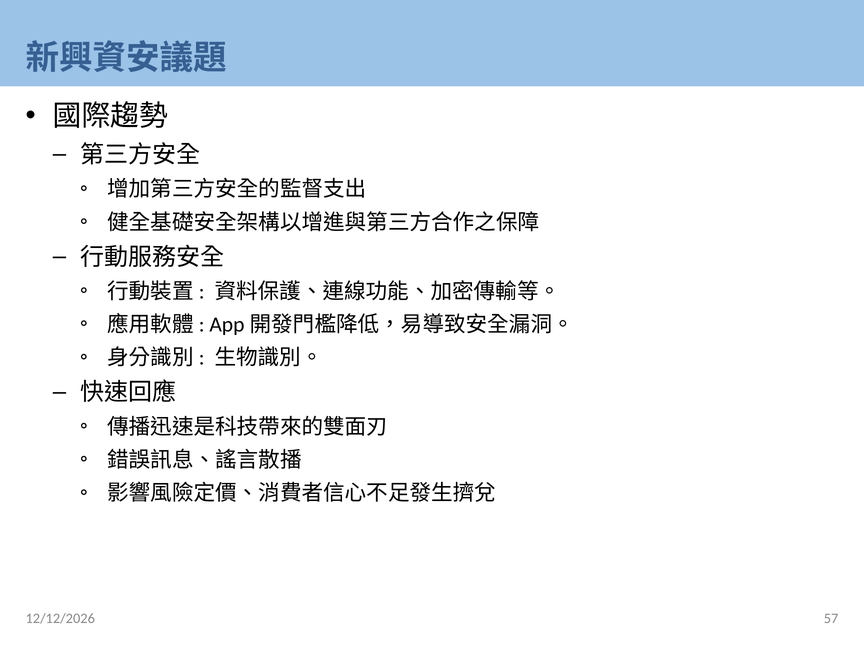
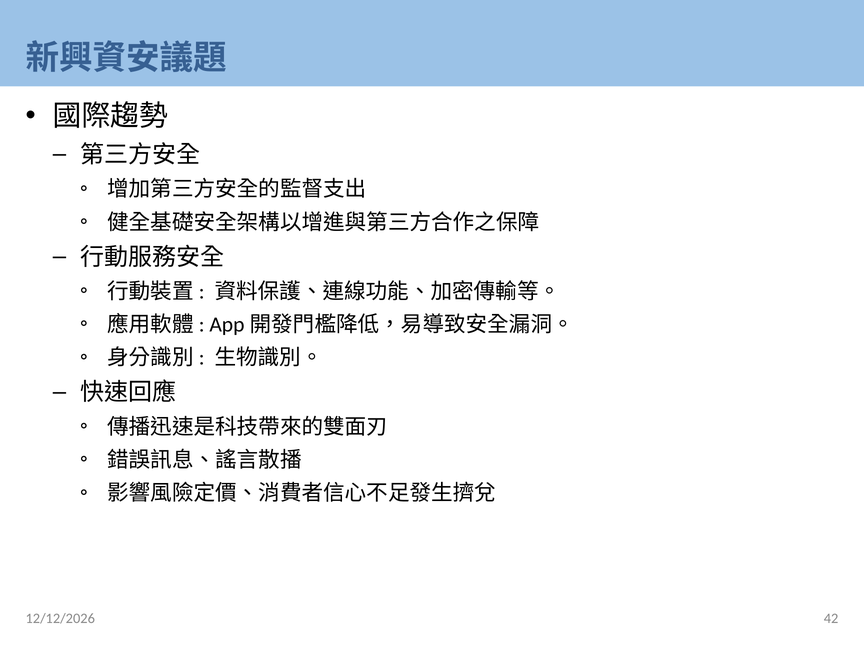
57: 57 -> 42
